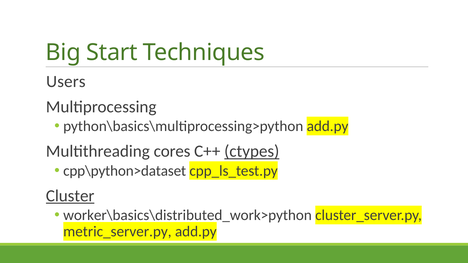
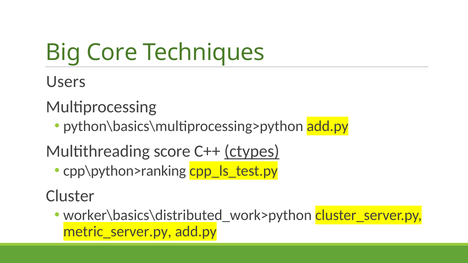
Start: Start -> Core
cores: cores -> score
cpp\python>dataset: cpp\python>dataset -> cpp\python>ranking
Cluster underline: present -> none
